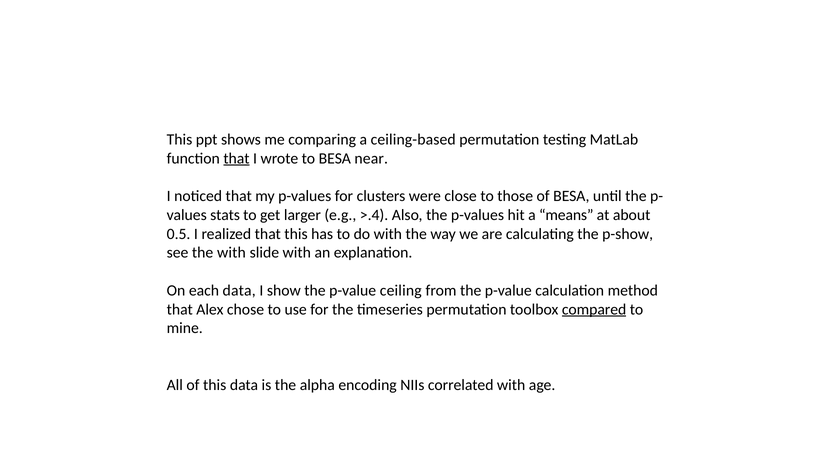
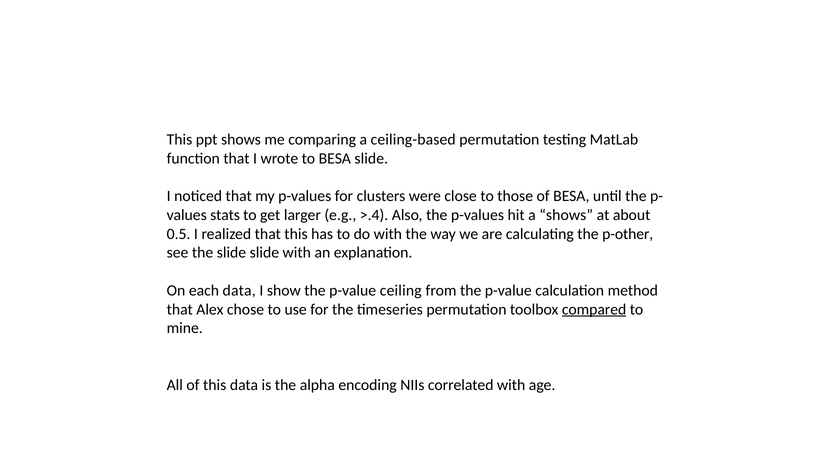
that at (236, 158) underline: present -> none
BESA near: near -> slide
a means: means -> shows
p-show: p-show -> p-other
the with: with -> slide
